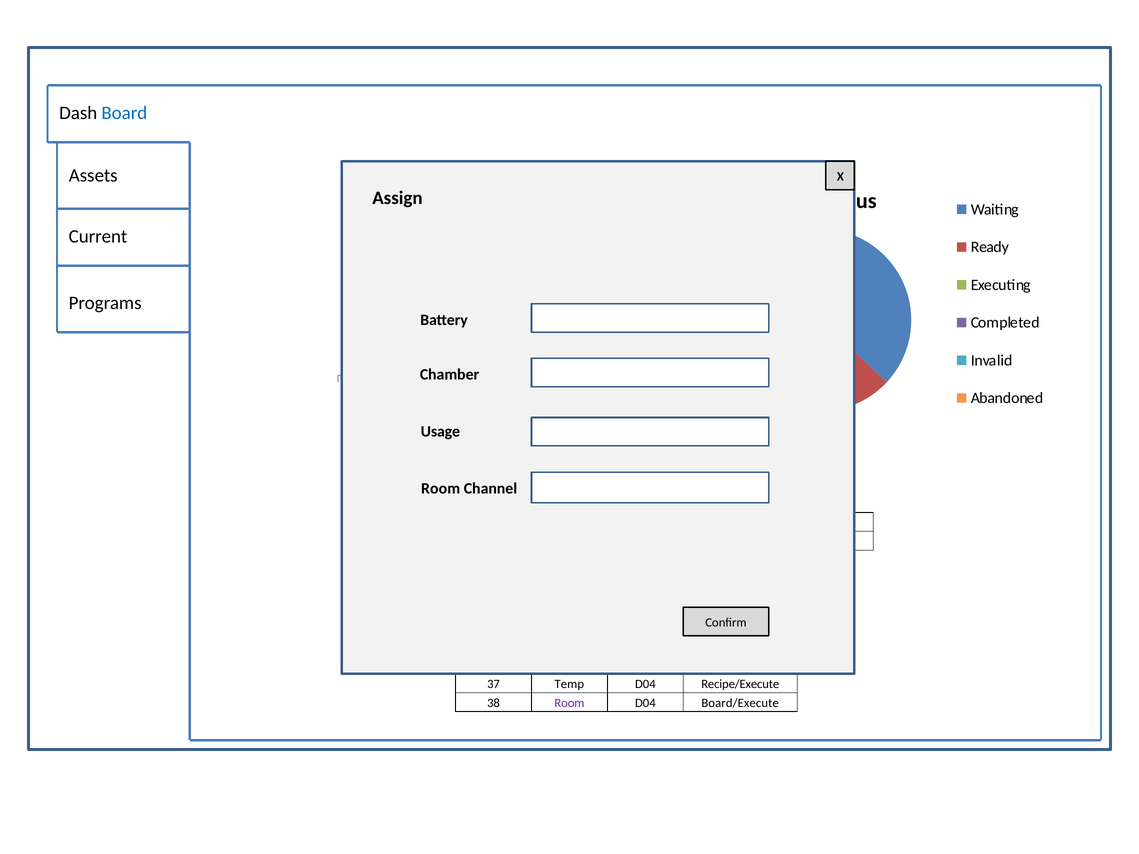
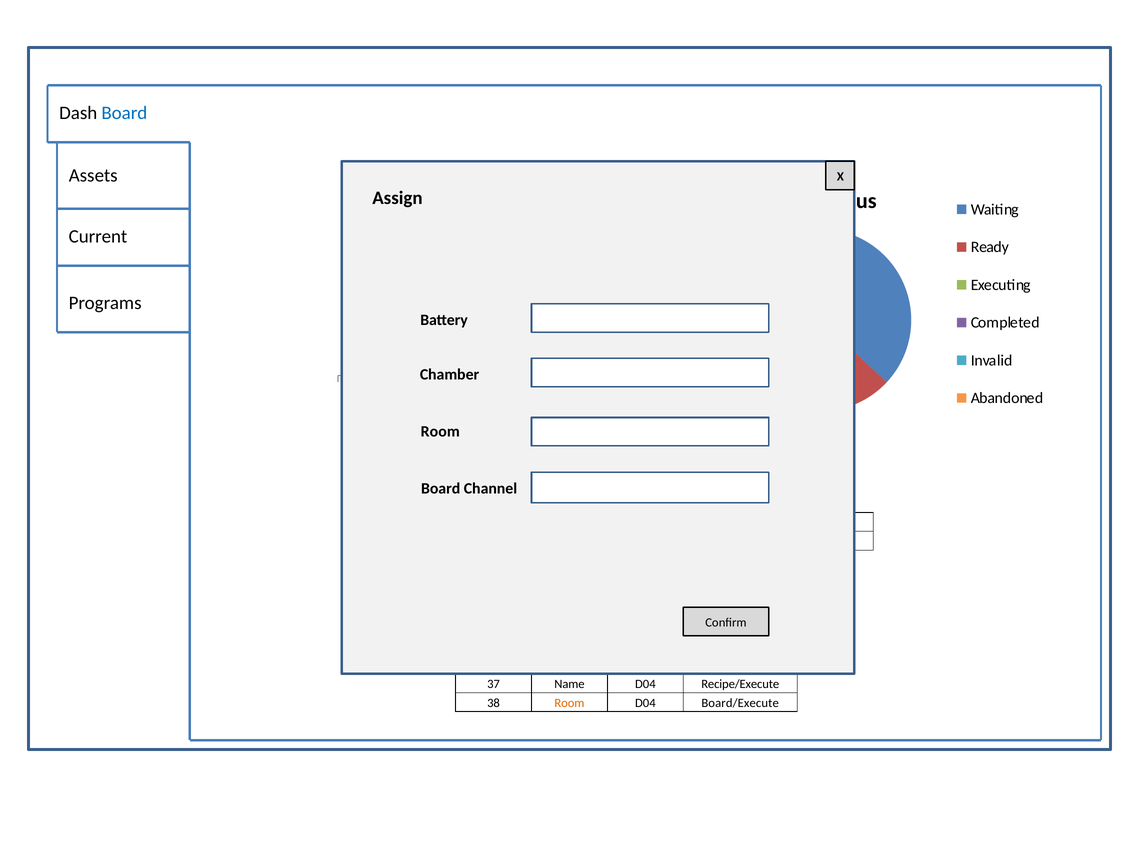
Usage at (440, 432): Usage -> Room
Room at (441, 489): Room -> Board
Temp: Temp -> Name
Room at (569, 703) colour: purple -> orange
